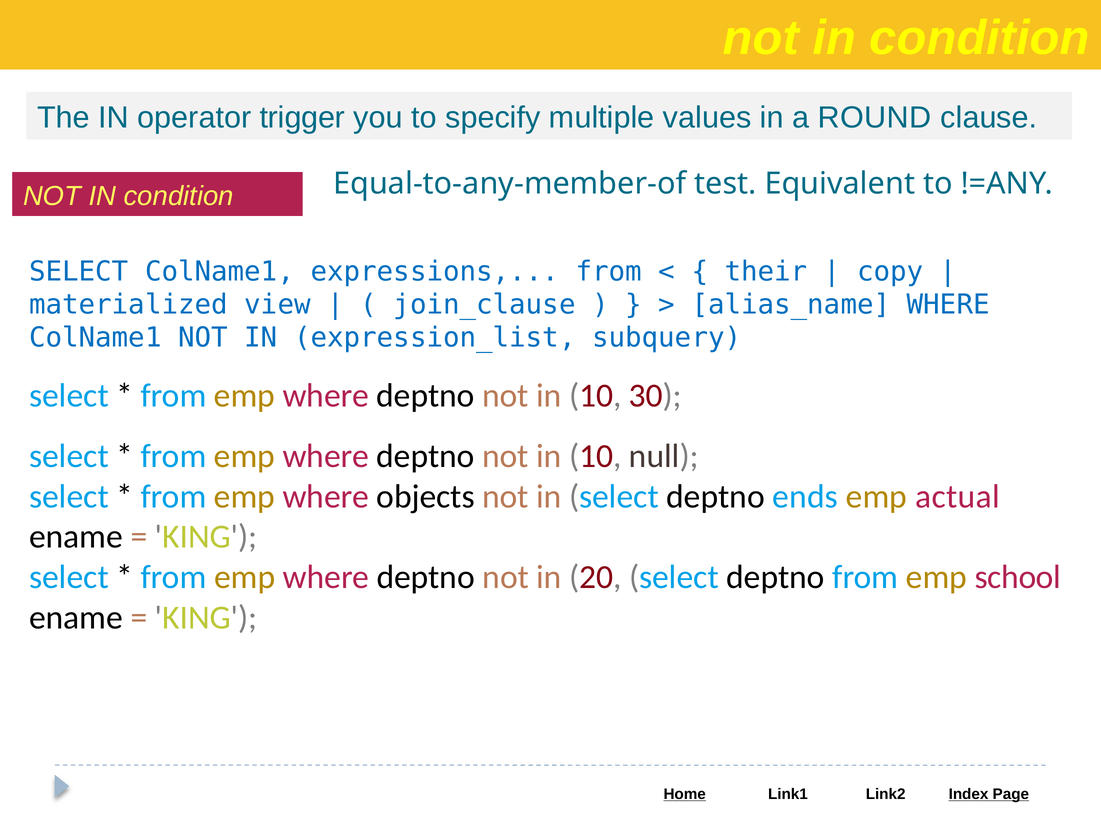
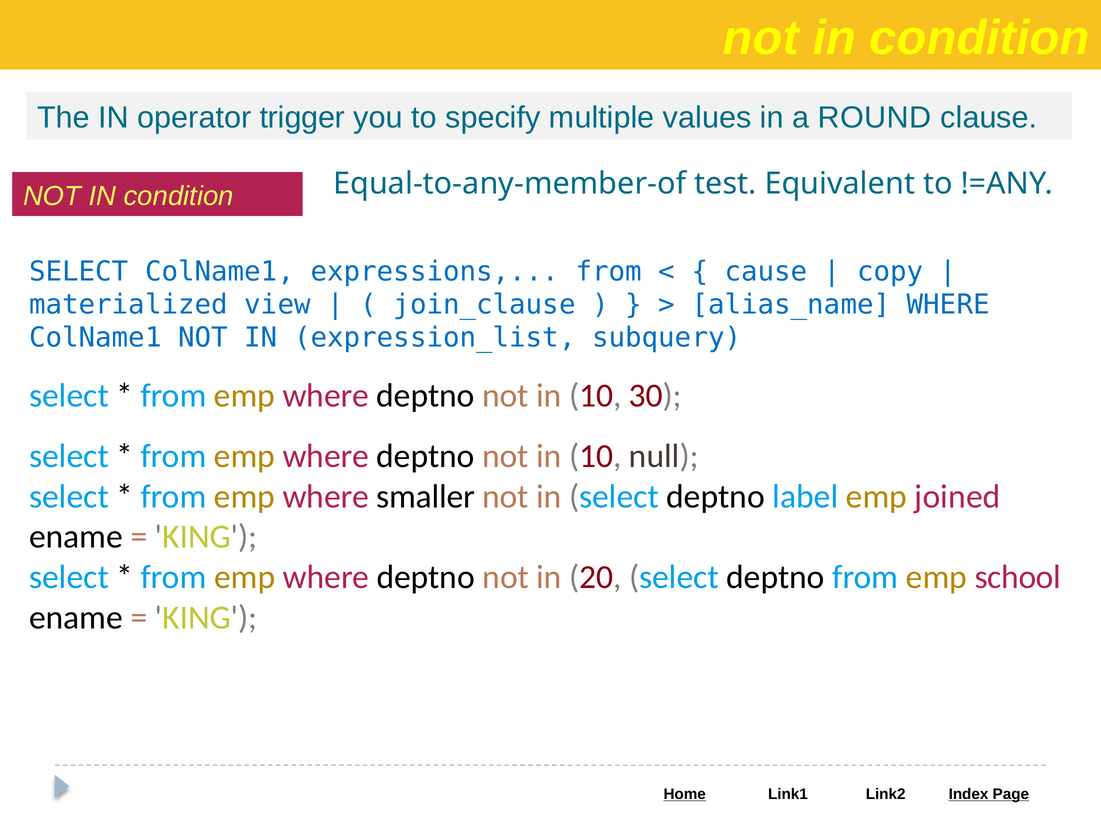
their: their -> cause
objects: objects -> smaller
ends: ends -> label
actual: actual -> joined
